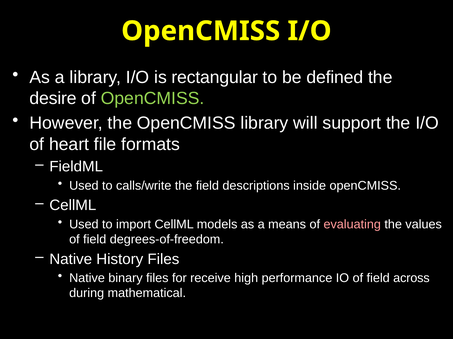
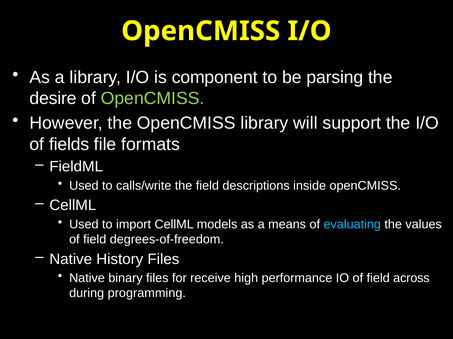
rectangular: rectangular -> component
defined: defined -> parsing
heart: heart -> fields
evaluating colour: pink -> light blue
mathematical: mathematical -> programming
